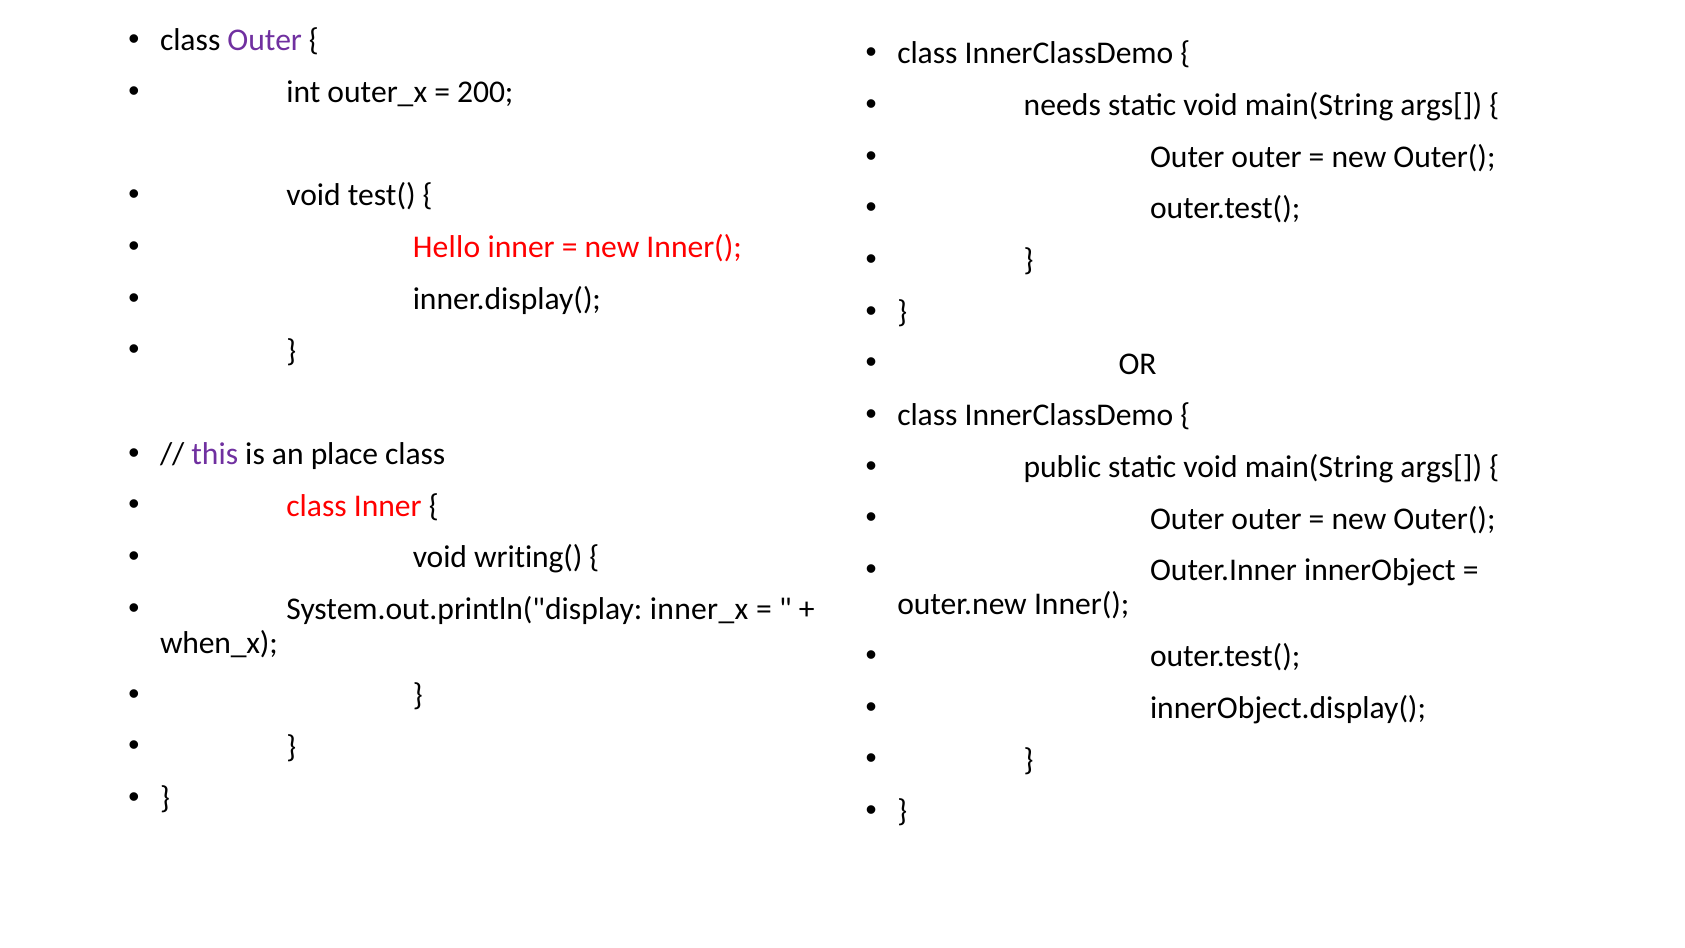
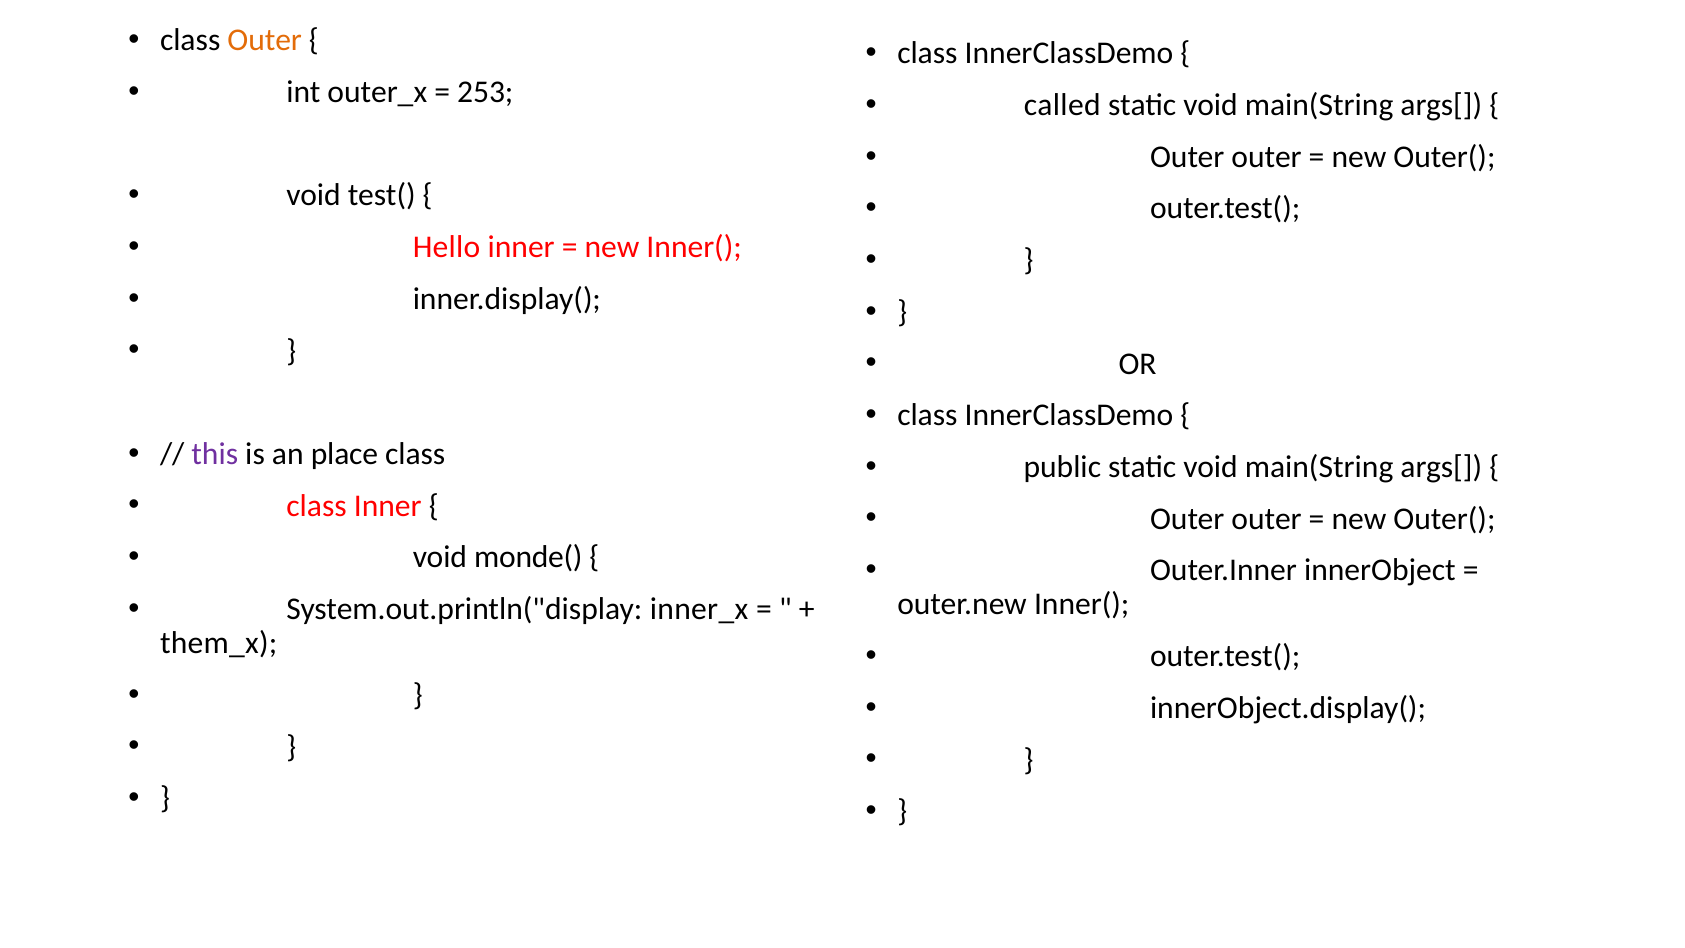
Outer at (265, 40) colour: purple -> orange
200: 200 -> 253
needs: needs -> called
writing(: writing( -> monde(
when_x: when_x -> them_x
